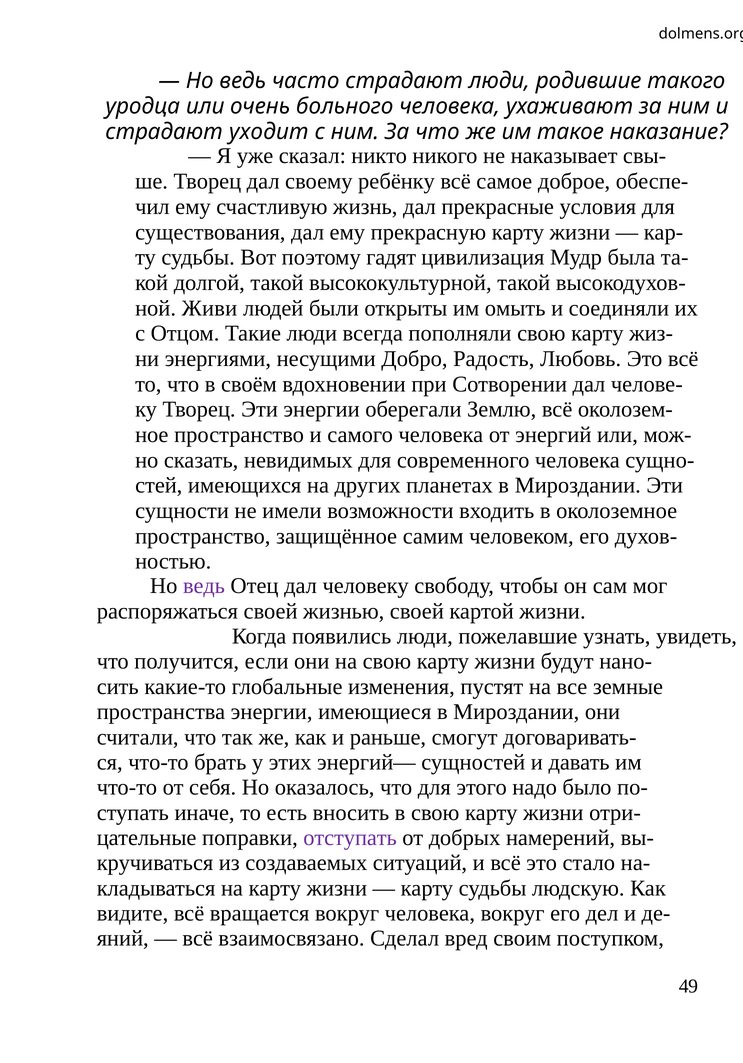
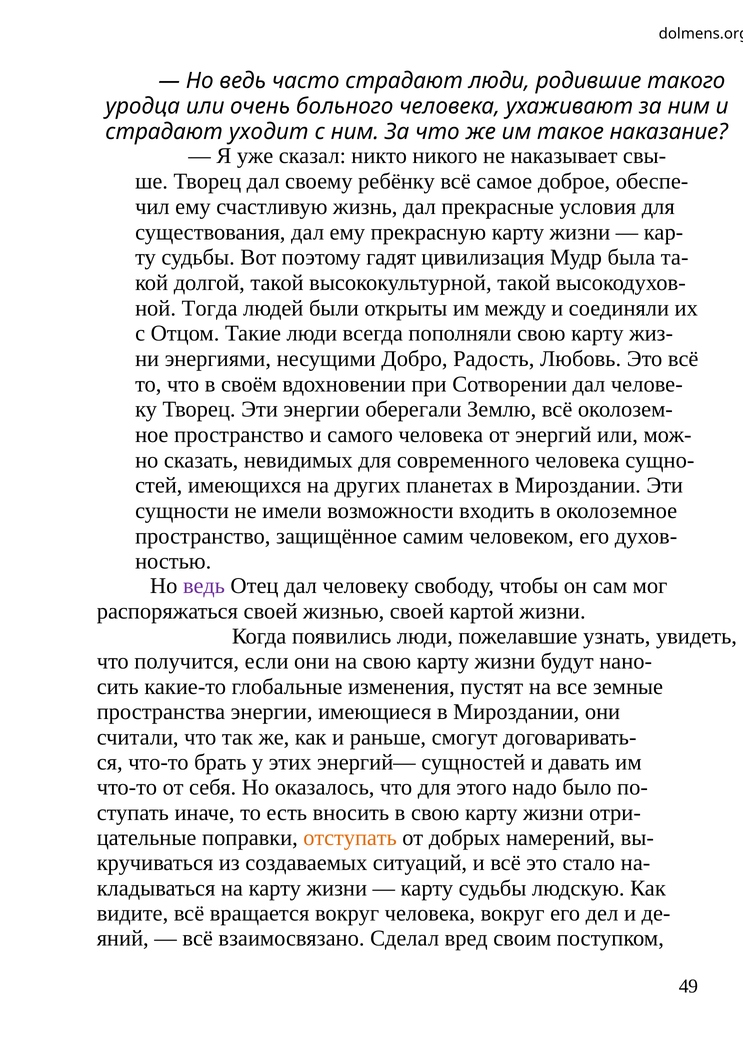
Живи: Живи -> Тогда
омыть: омыть -> между
отступать colour: purple -> orange
